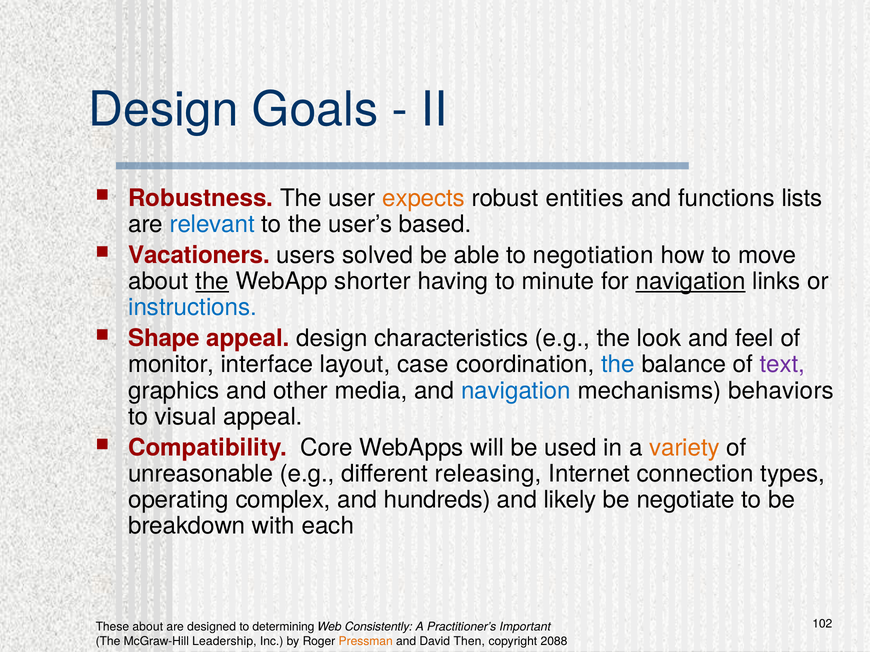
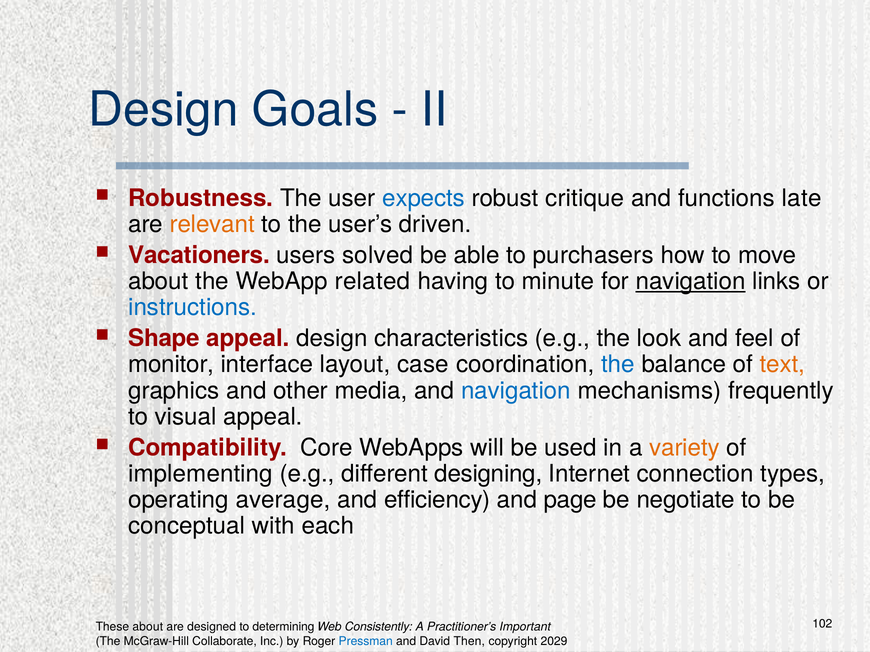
expects colour: orange -> blue
entities: entities -> critique
lists: lists -> late
relevant colour: blue -> orange
based: based -> driven
negotiation: negotiation -> purchasers
the at (212, 282) underline: present -> none
shorter: shorter -> related
text colour: purple -> orange
behaviors: behaviors -> frequently
unreasonable: unreasonable -> implementing
releasing: releasing -> designing
complex: complex -> average
hundreds: hundreds -> efficiency
likely: likely -> page
breakdown: breakdown -> conceptual
Leadership: Leadership -> Collaborate
Pressman colour: orange -> blue
2088: 2088 -> 2029
